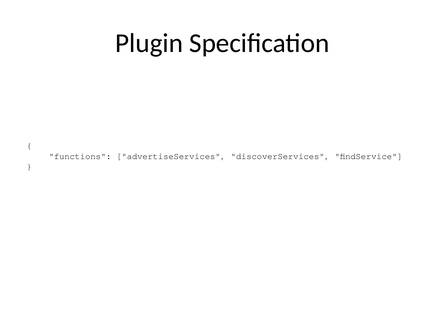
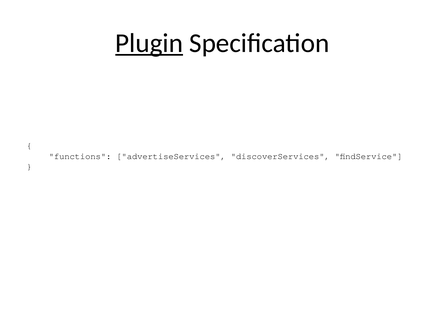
Plugin underline: none -> present
